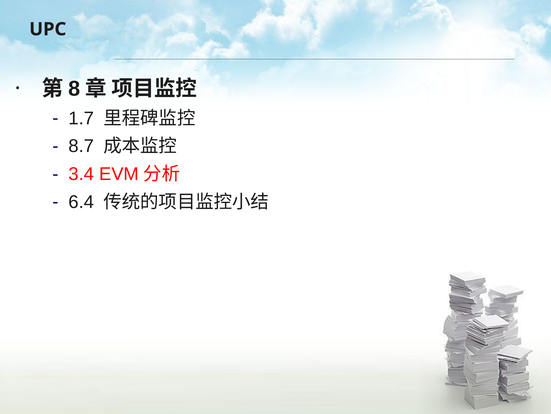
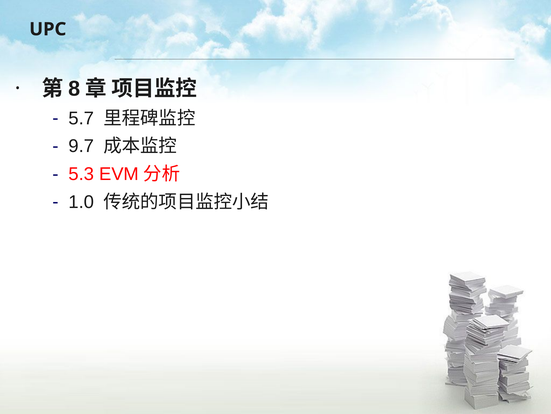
1.7: 1.7 -> 5.7
8.7: 8.7 -> 9.7
3.4: 3.4 -> 5.3
6.4: 6.4 -> 1.0
